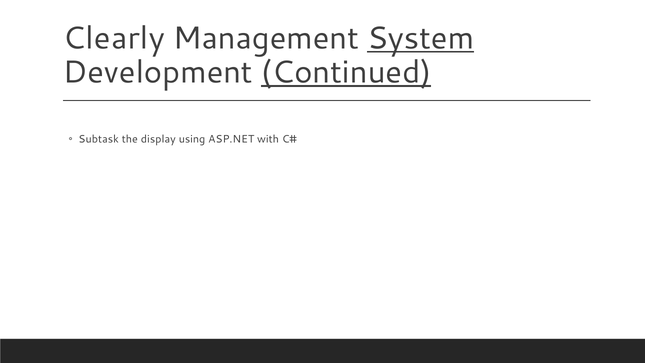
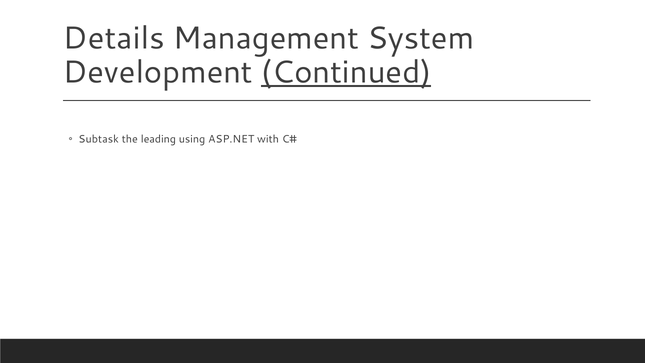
Clearly: Clearly -> Details
System underline: present -> none
display: display -> leading
